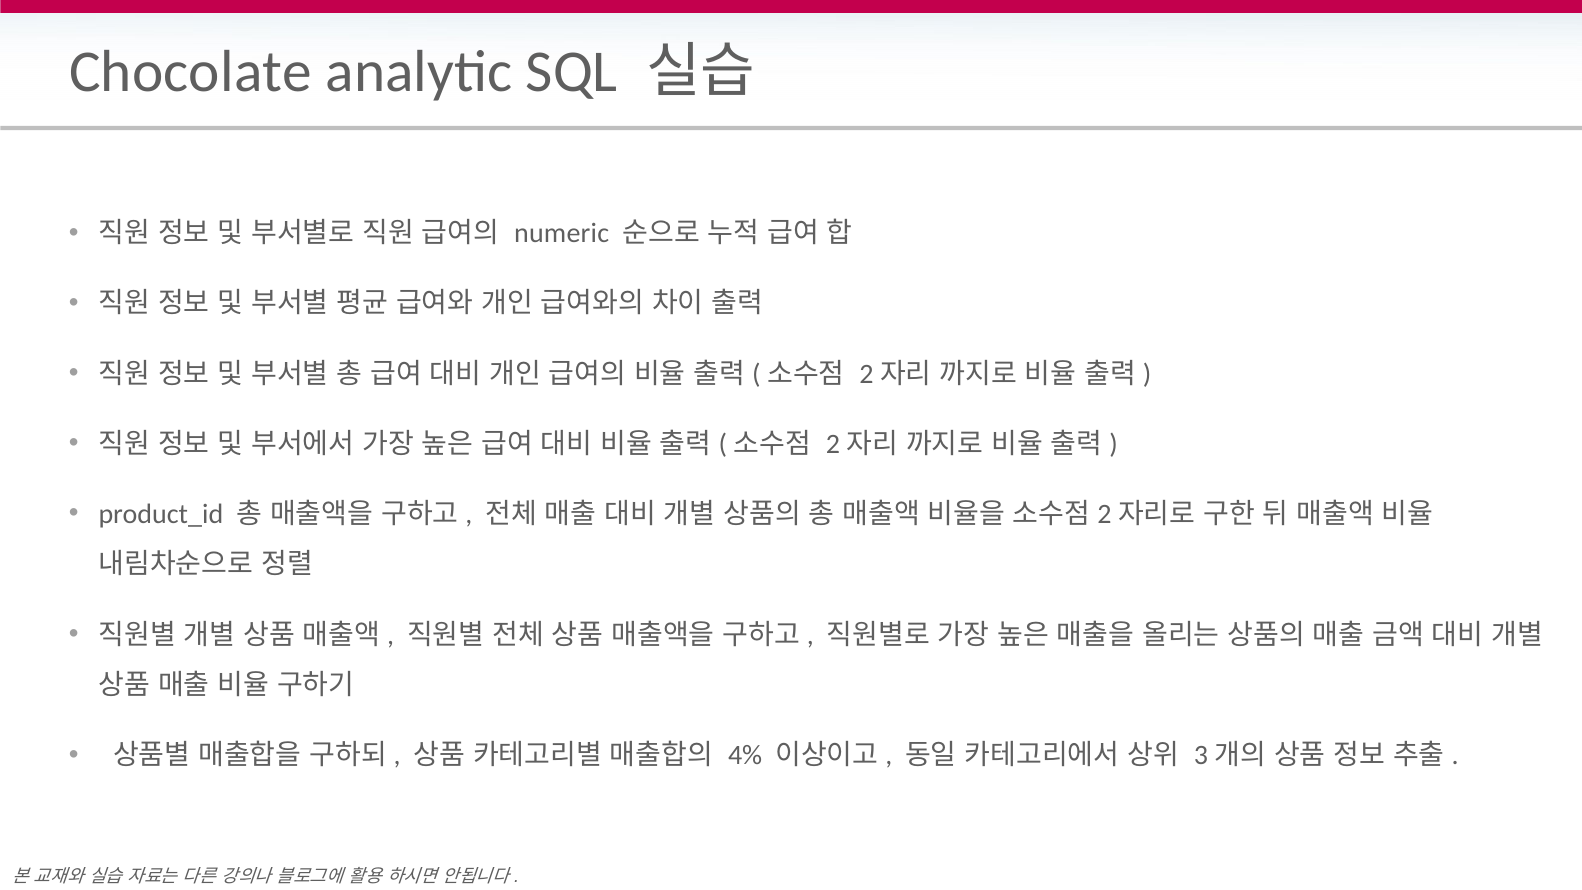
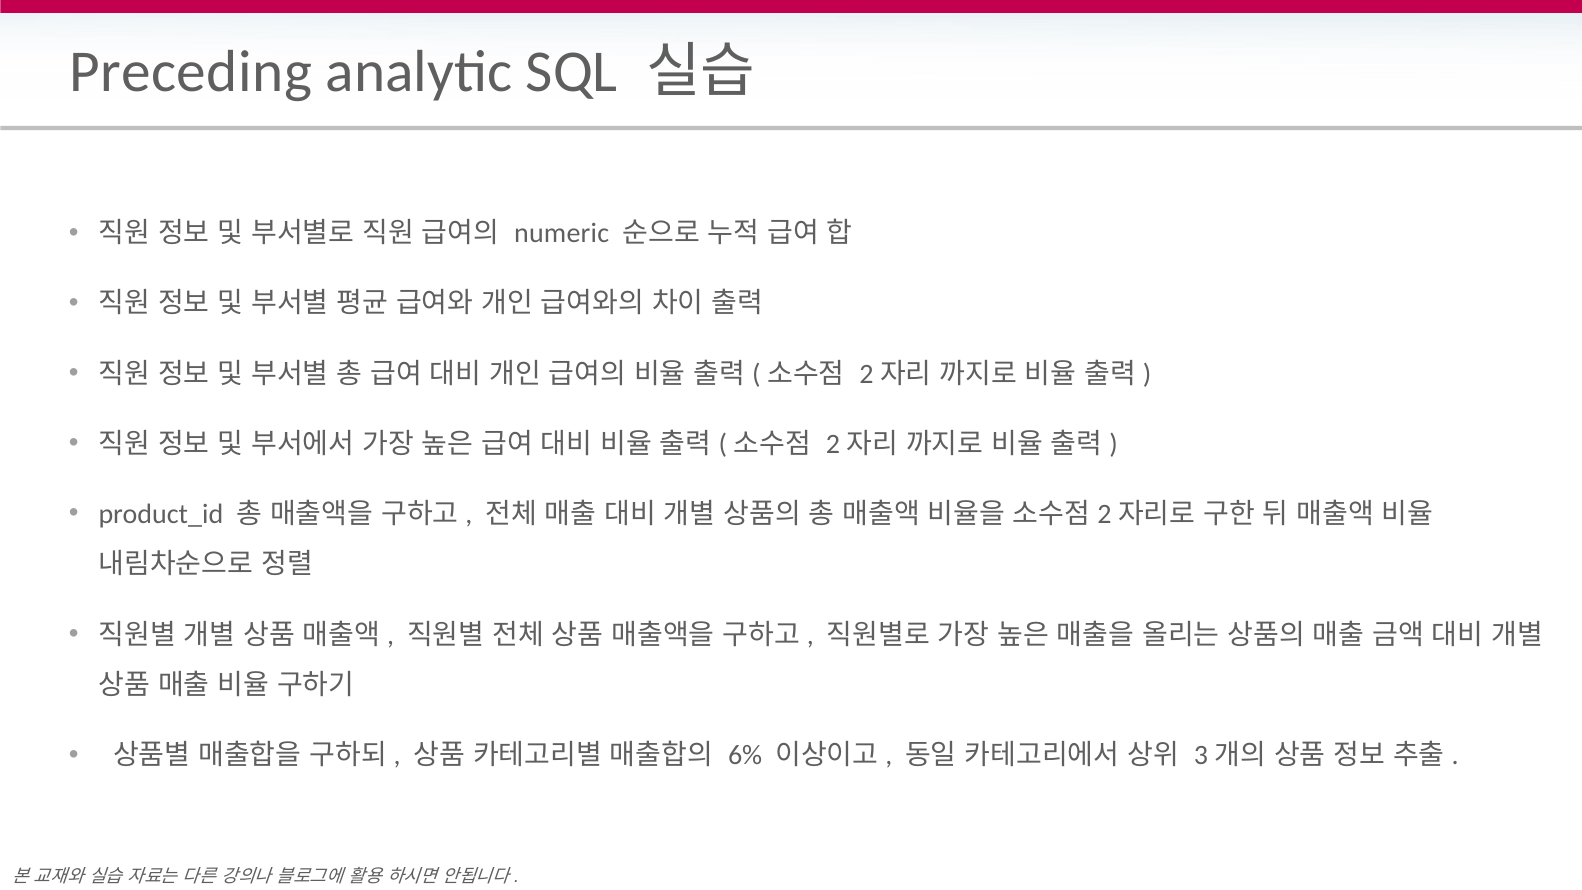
Chocolate: Chocolate -> Preceding
4%: 4% -> 6%
